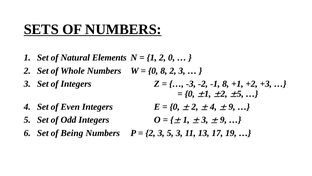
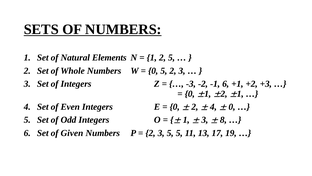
2 0: 0 -> 5
0 8: 8 -> 5
-1 8: 8 -> 6
5 at (240, 93): 5 -> 1
9 at (232, 107): 9 -> 0
9 at (223, 120): 9 -> 8
Being: Being -> Given
5 3: 3 -> 5
